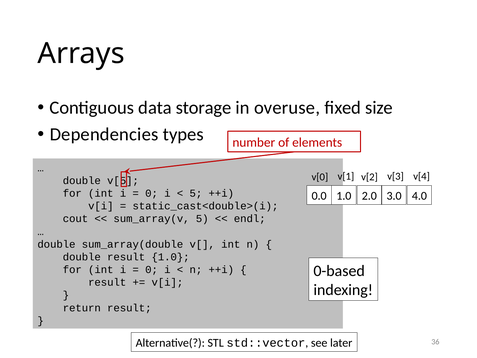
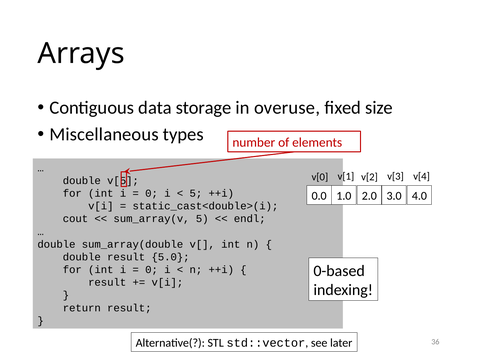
Dependencies: Dependencies -> Miscellaneous
result 1.0: 1.0 -> 5.0
